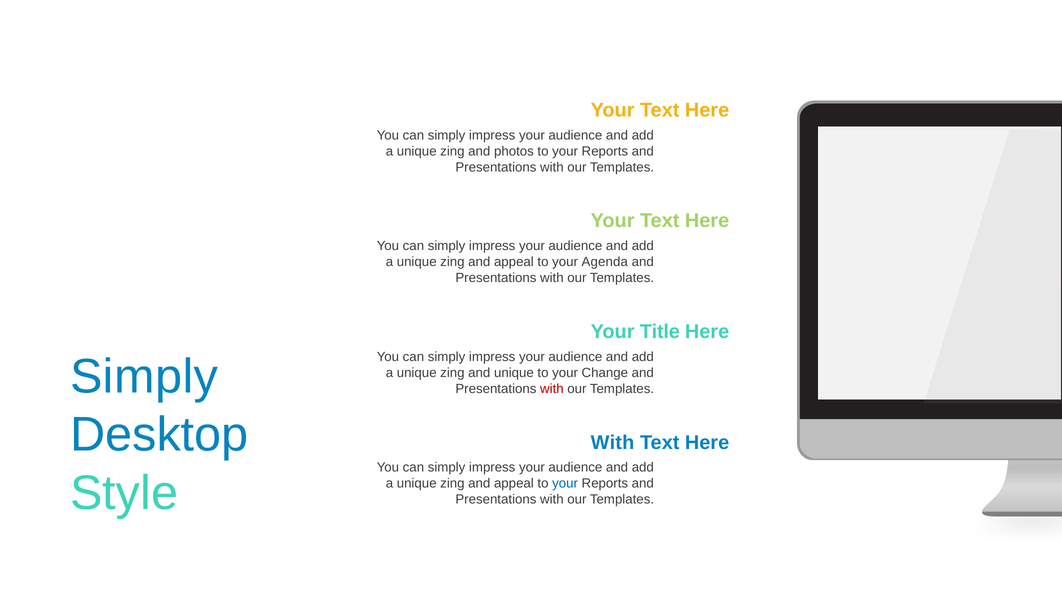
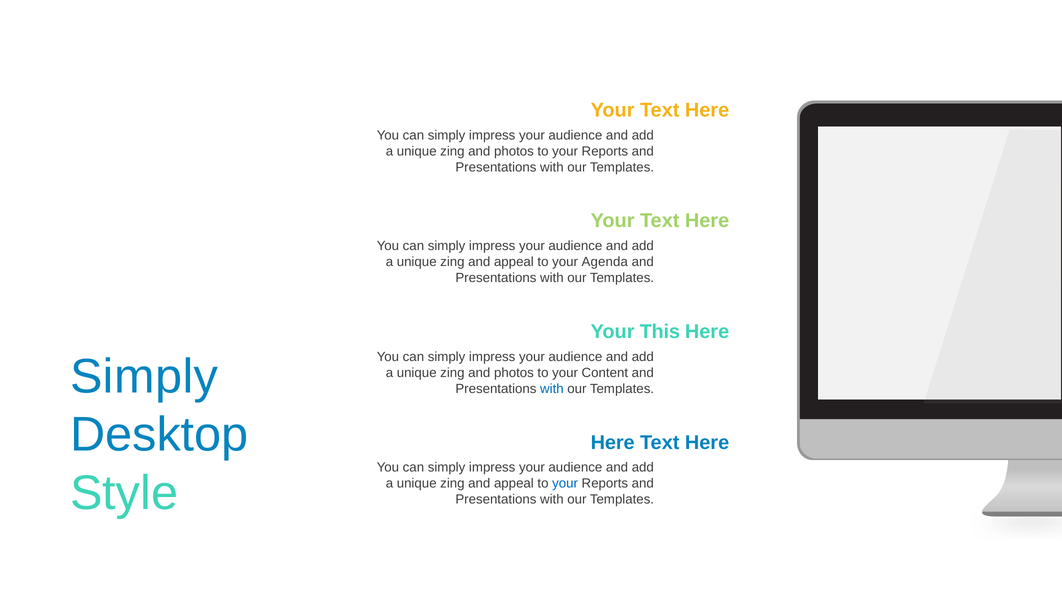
Title: Title -> This
unique at (514, 373): unique -> photos
Change: Change -> Content
with at (552, 389) colour: red -> blue
With at (613, 443): With -> Here
